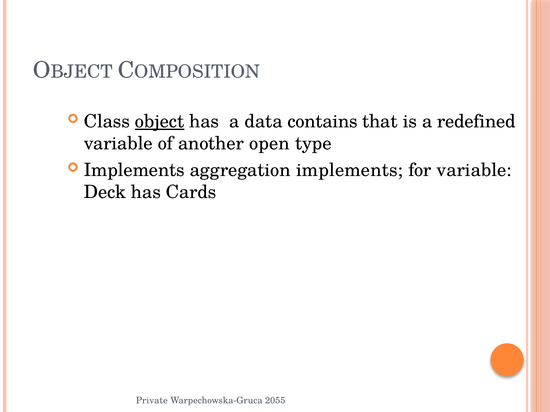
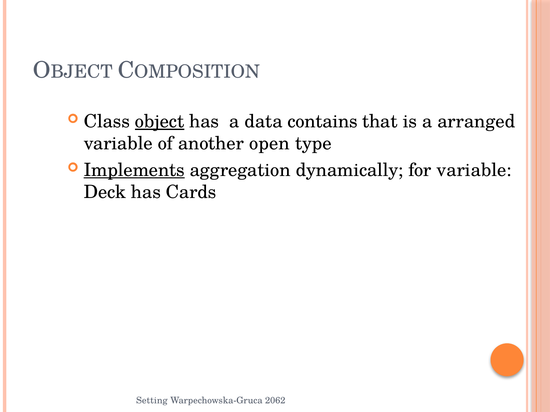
redefined: redefined -> arranged
Implements at (134, 170) underline: none -> present
aggregation implements: implements -> dynamically
Private: Private -> Setting
2055: 2055 -> 2062
